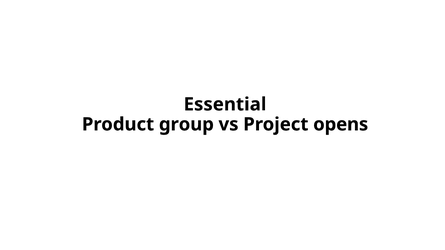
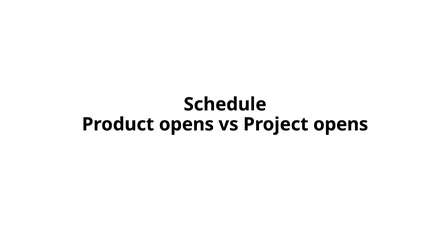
Essential: Essential -> Schedule
Product group: group -> opens
